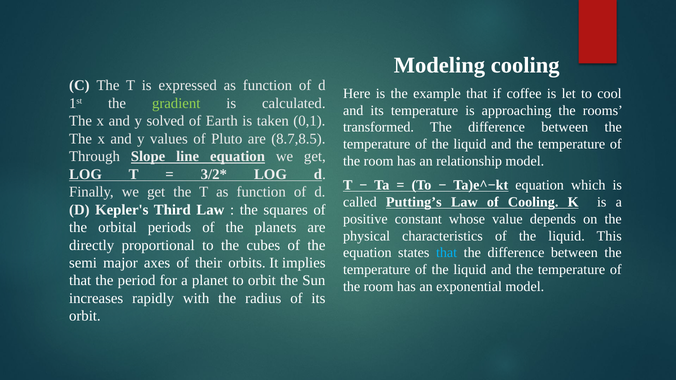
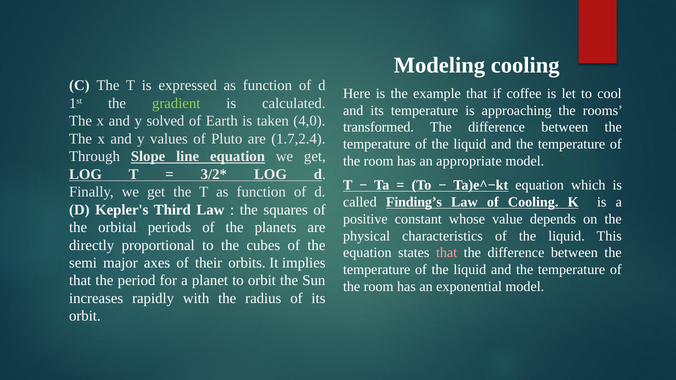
0,1: 0,1 -> 4,0
8.7,8.5: 8.7,8.5 -> 1.7,2.4
relationship: relationship -> appropriate
Putting’s: Putting’s -> Finding’s
that at (447, 253) colour: light blue -> pink
